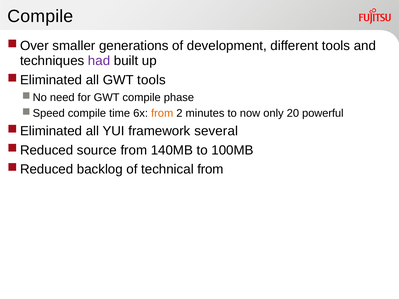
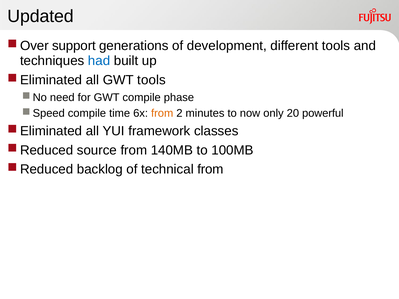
Compile at (40, 16): Compile -> Updated
smaller: smaller -> support
had colour: purple -> blue
several: several -> classes
